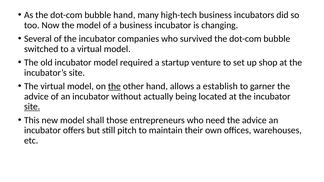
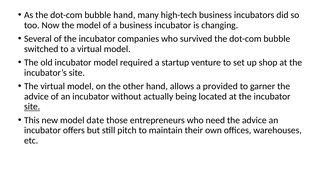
the at (114, 86) underline: present -> none
establish: establish -> provided
shall: shall -> date
